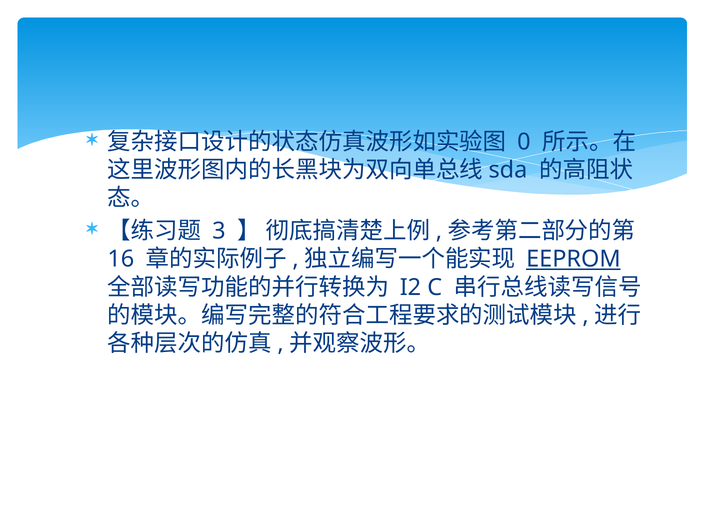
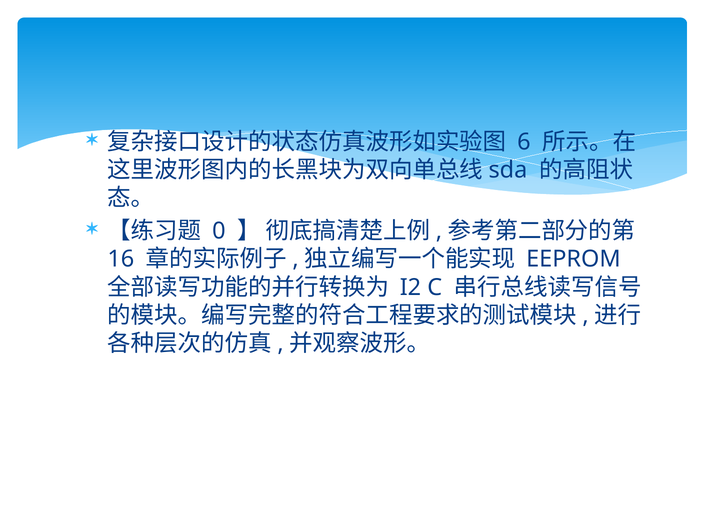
0: 0 -> 6
3: 3 -> 0
EEPROM underline: present -> none
